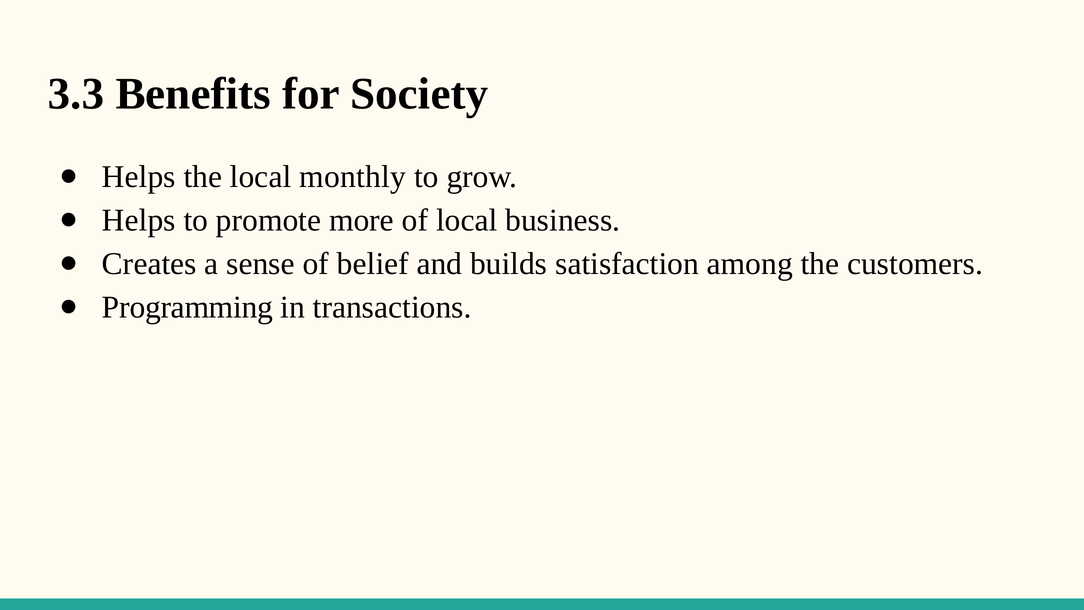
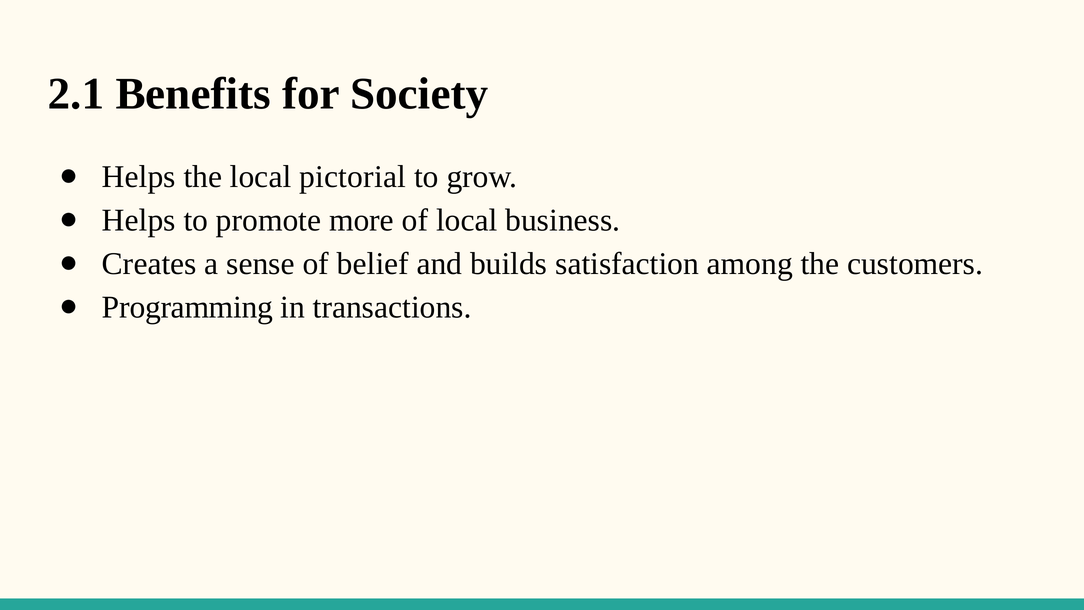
3.3: 3.3 -> 2.1
monthly: monthly -> pictorial
